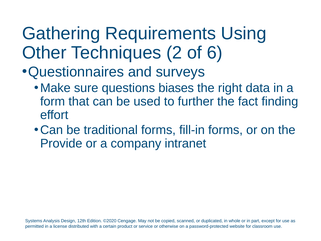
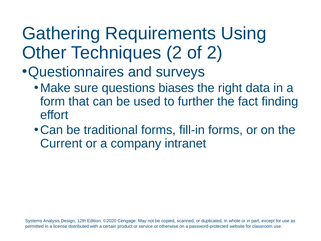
of 6: 6 -> 2
Provide: Provide -> Current
